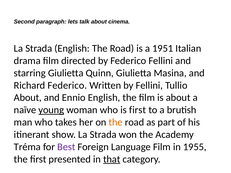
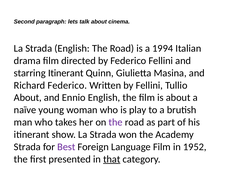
1951: 1951 -> 1994
starring Giulietta: Giulietta -> Itinerant
young underline: present -> none
is first: first -> play
the at (116, 122) colour: orange -> purple
Tréma at (27, 147): Tréma -> Strada
1955: 1955 -> 1952
